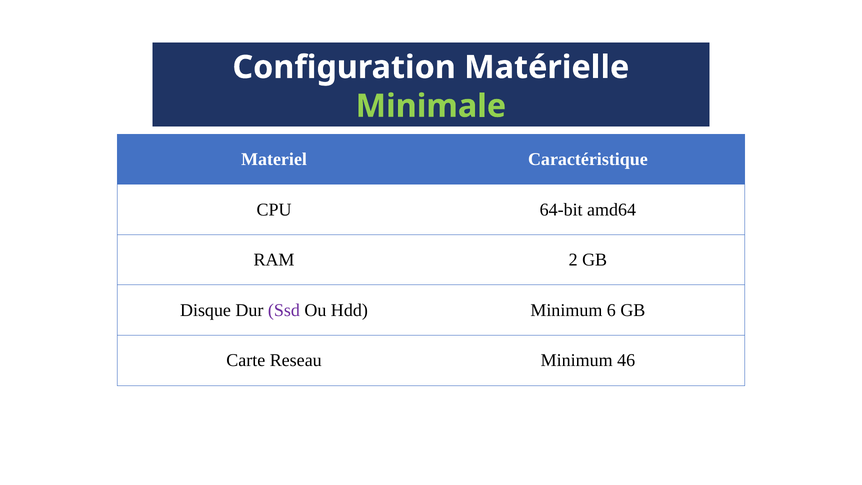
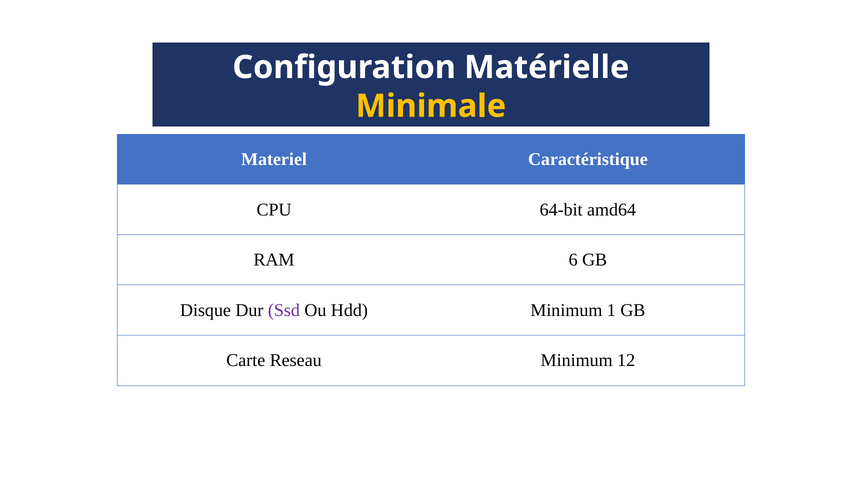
Minimale colour: light green -> yellow
2: 2 -> 6
6: 6 -> 1
46: 46 -> 12
